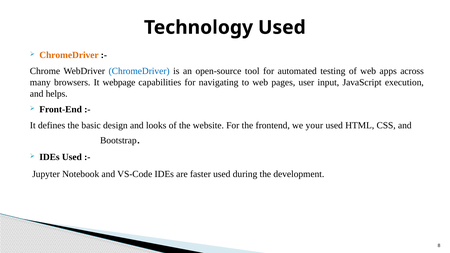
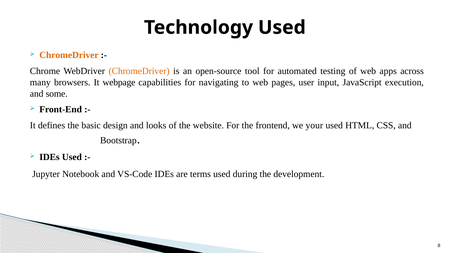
ChromeDriver at (139, 71) colour: blue -> orange
helps: helps -> some
faster: faster -> terms
